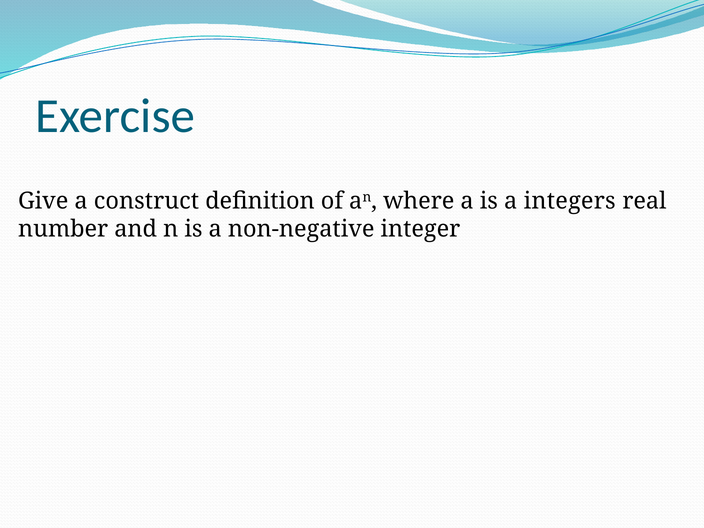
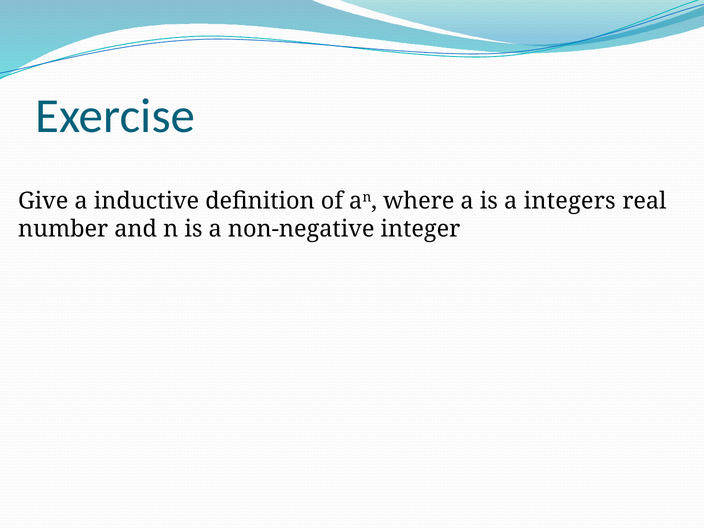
construct: construct -> inductive
